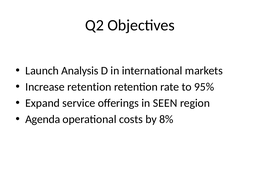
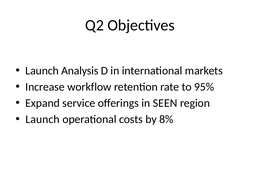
Increase retention: retention -> workflow
Agenda at (43, 119): Agenda -> Launch
